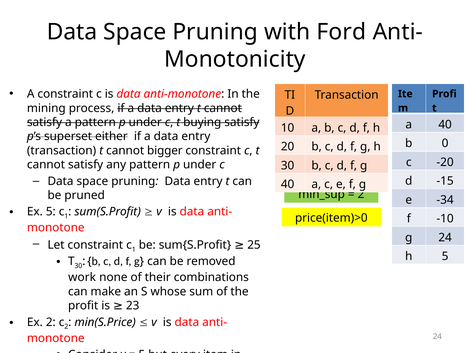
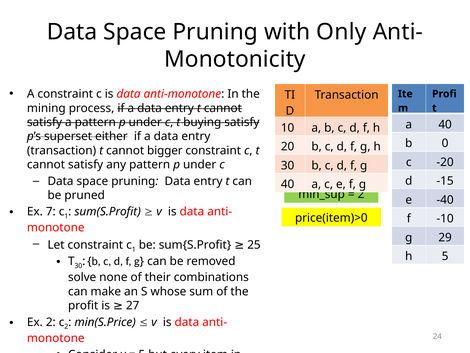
Ford: Ford -> Only
-34: -34 -> -40
Ex 5: 5 -> 7
g 24: 24 -> 29
work: work -> solve
23: 23 -> 27
